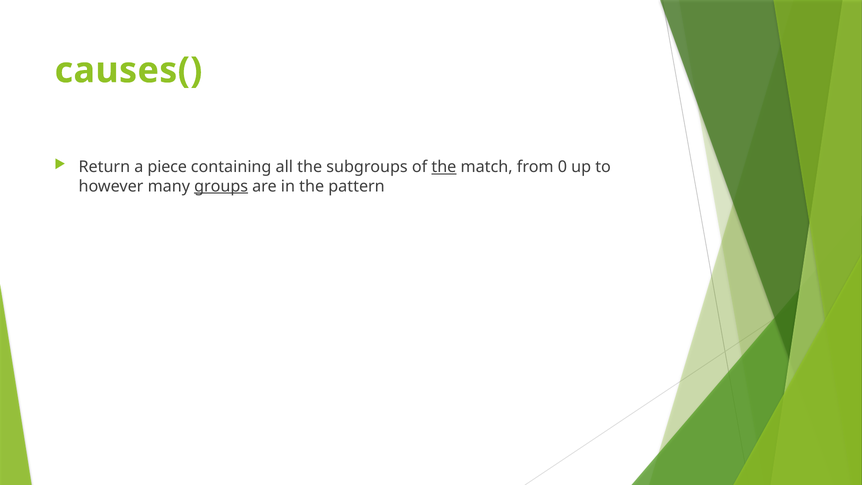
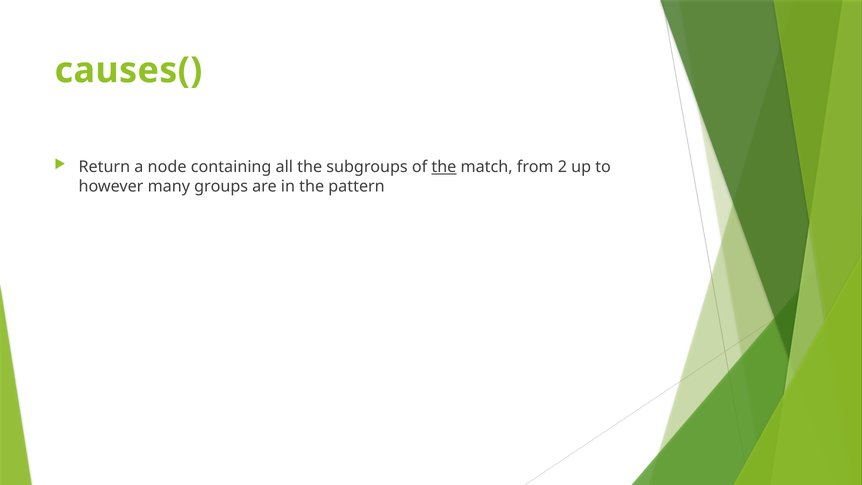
piece: piece -> node
0: 0 -> 2
groups underline: present -> none
